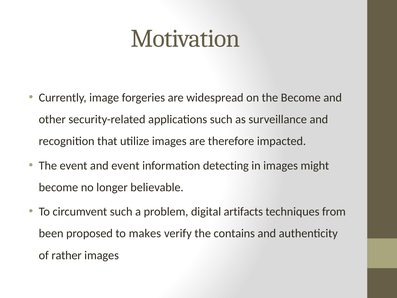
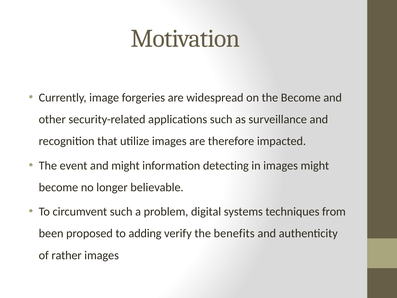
and event: event -> might
artifacts: artifacts -> systems
makes: makes -> adding
contains: contains -> benefits
